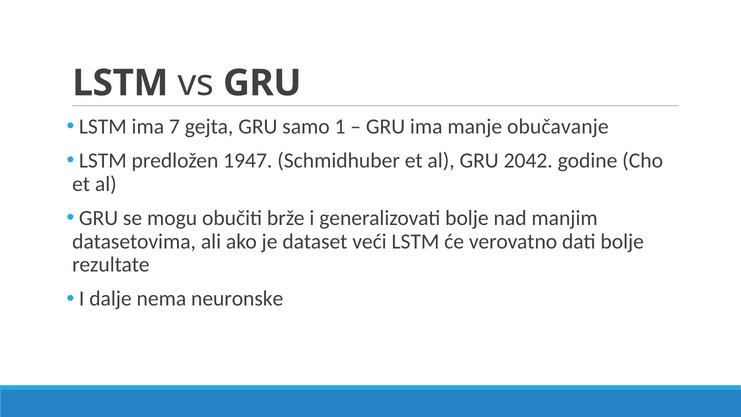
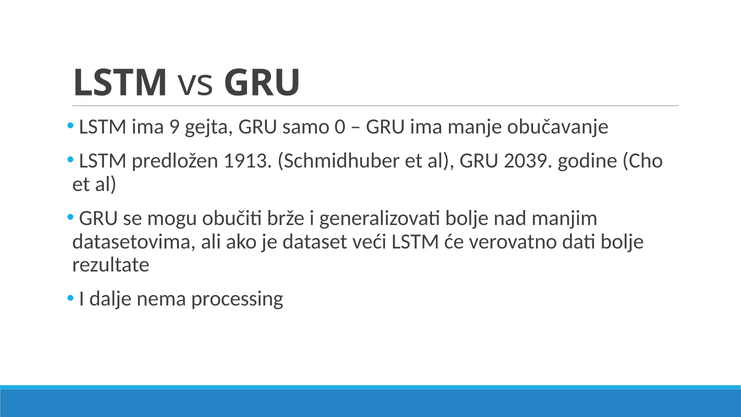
7: 7 -> 9
1: 1 -> 0
1947: 1947 -> 1913
2042: 2042 -> 2039
neuronske: neuronske -> processing
